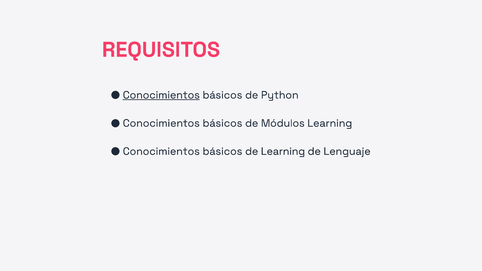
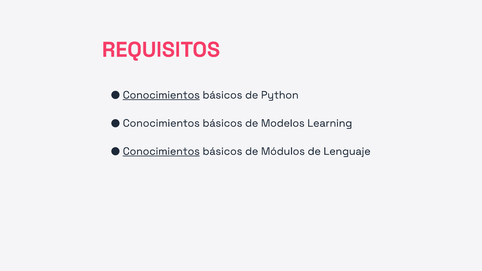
Módulos: Módulos -> Modelos
Conocimientos at (161, 151) underline: none -> present
de Learning: Learning -> Módulos
